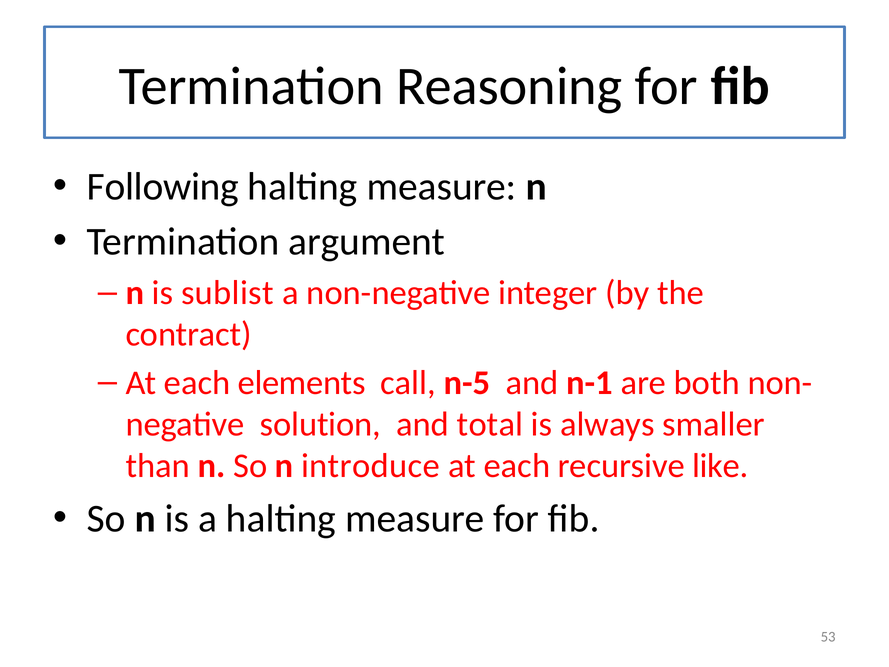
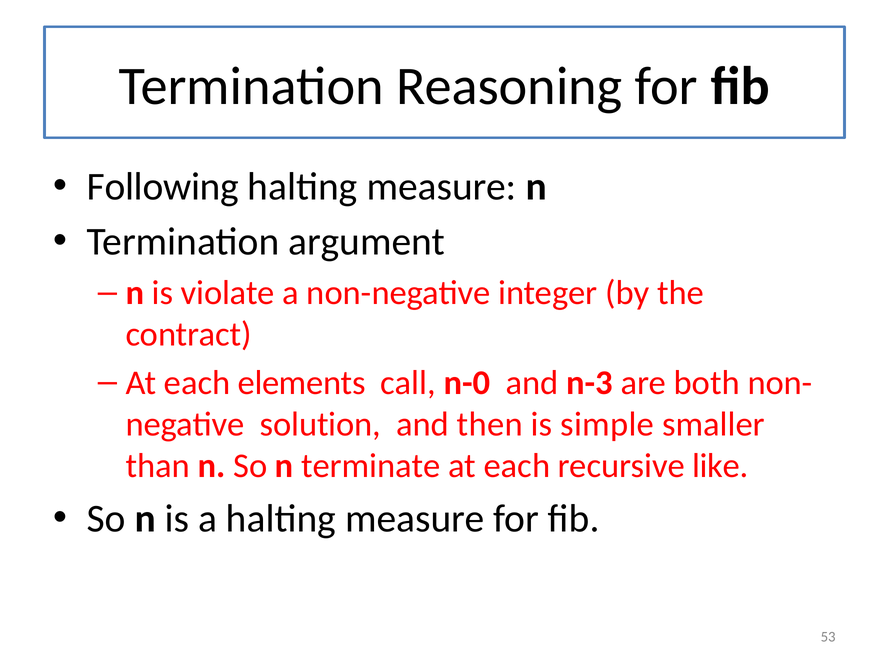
sublist: sublist -> violate
n-5: n-5 -> n-0
n-1: n-1 -> n-3
total: total -> then
always: always -> simple
introduce: introduce -> terminate
